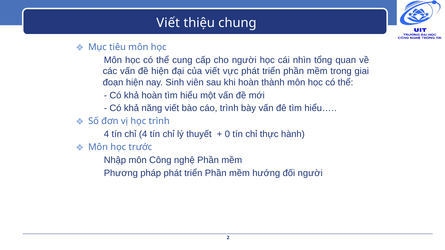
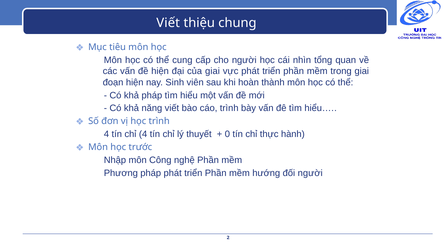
của viết: viết -> giai
khả hoàn: hoàn -> pháp
